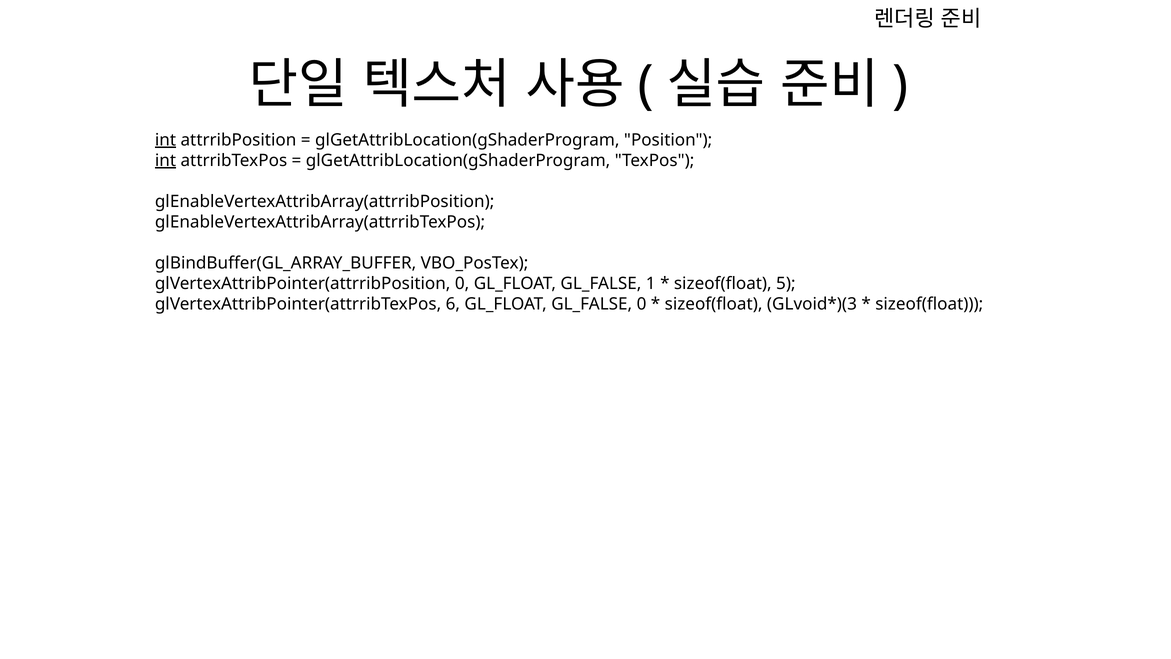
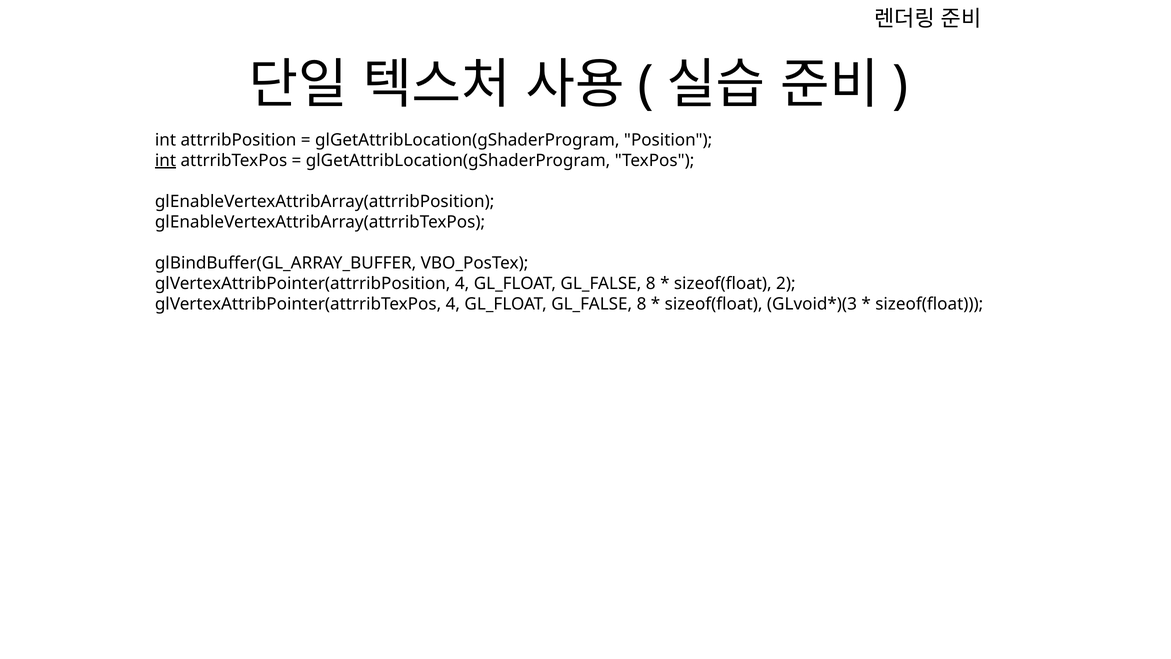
int at (166, 140) underline: present -> none
glVertexAttribPointer(attrribPosition 0: 0 -> 4
1 at (651, 283): 1 -> 8
5: 5 -> 2
glVertexAttribPointer(attrribTexPos 6: 6 -> 4
0 at (642, 304): 0 -> 8
